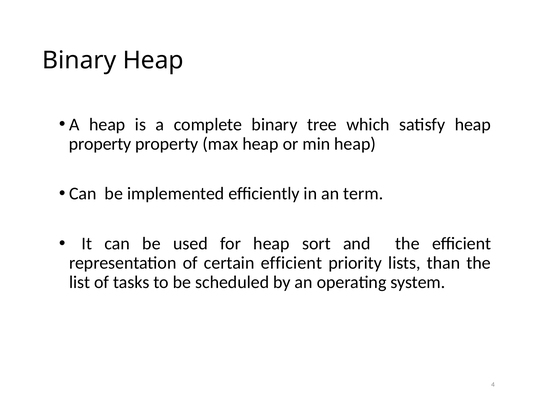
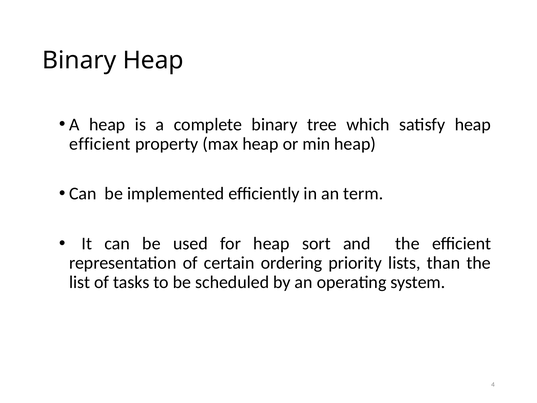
property at (100, 144): property -> efficient
certain efficient: efficient -> ordering
